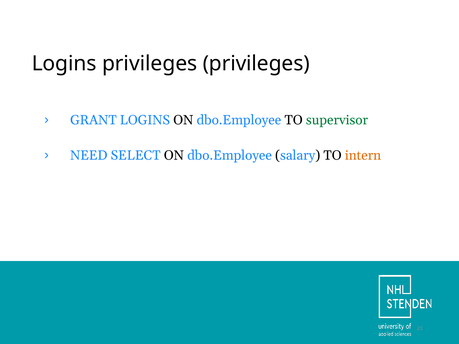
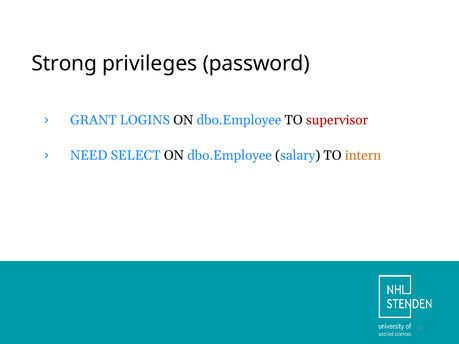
Logins at (64, 64): Logins -> Strong
privileges privileges: privileges -> password
supervisor colour: green -> red
